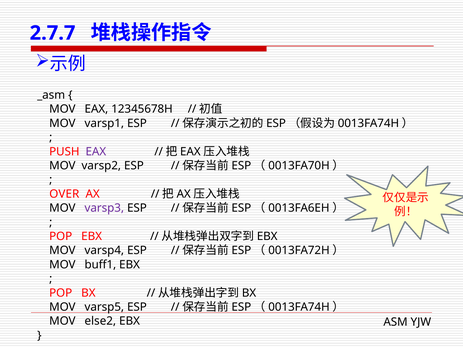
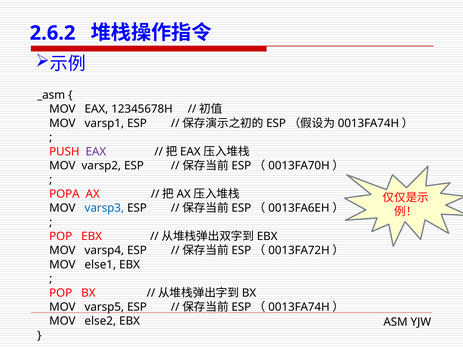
2.7.7: 2.7.7 -> 2.6.2
OVER: OVER -> POPA
varsp3 colour: purple -> blue
buff1: buff1 -> else1
